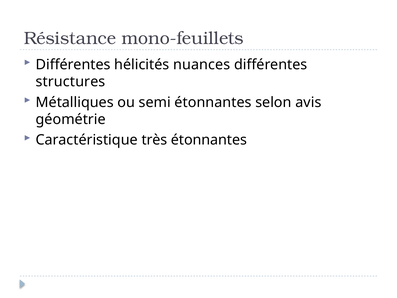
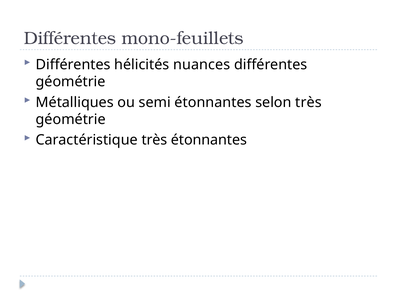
Résistance at (70, 38): Résistance -> Différentes
structures at (71, 82): structures -> géométrie
selon avis: avis -> très
